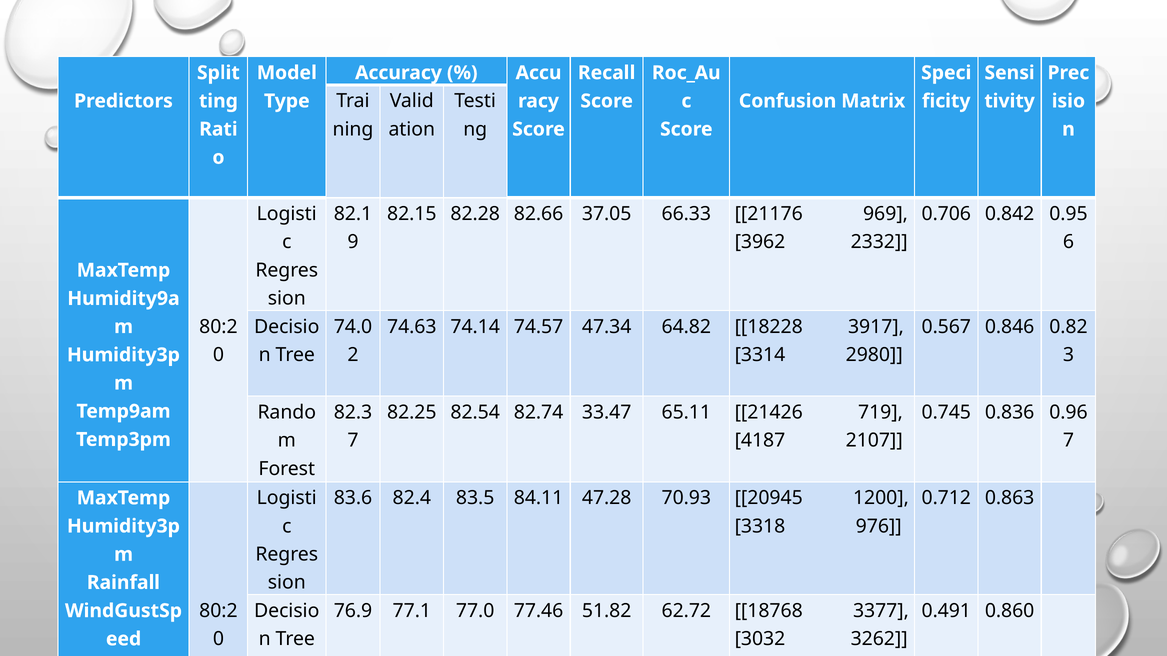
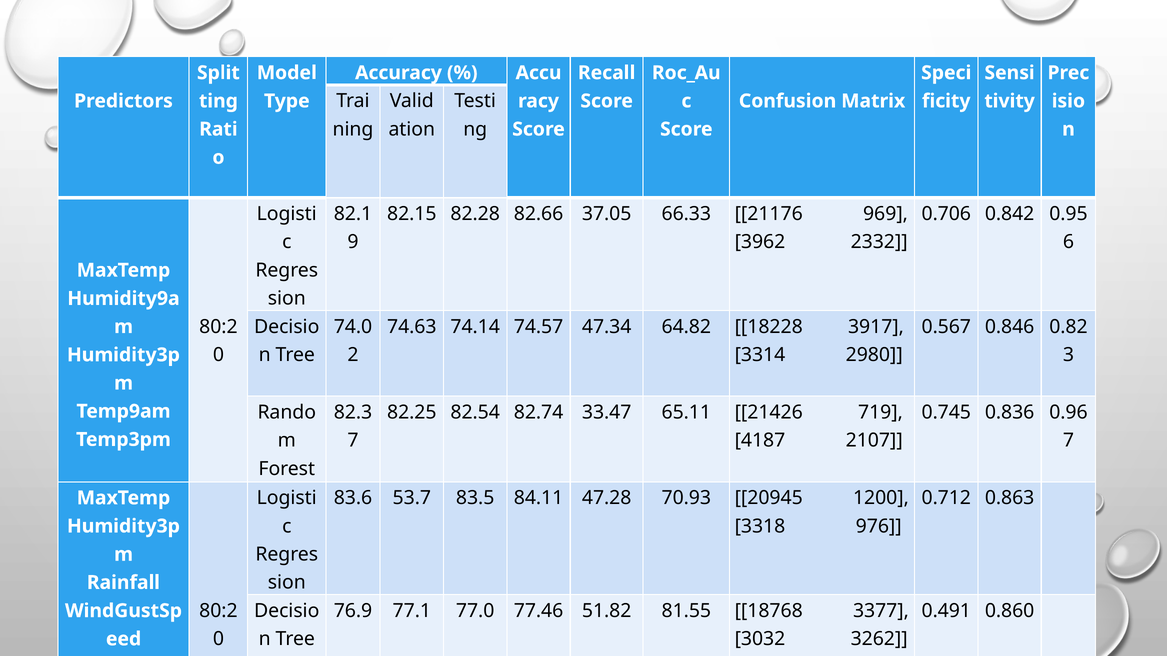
82.4: 82.4 -> 53.7
62.72: 62.72 -> 81.55
